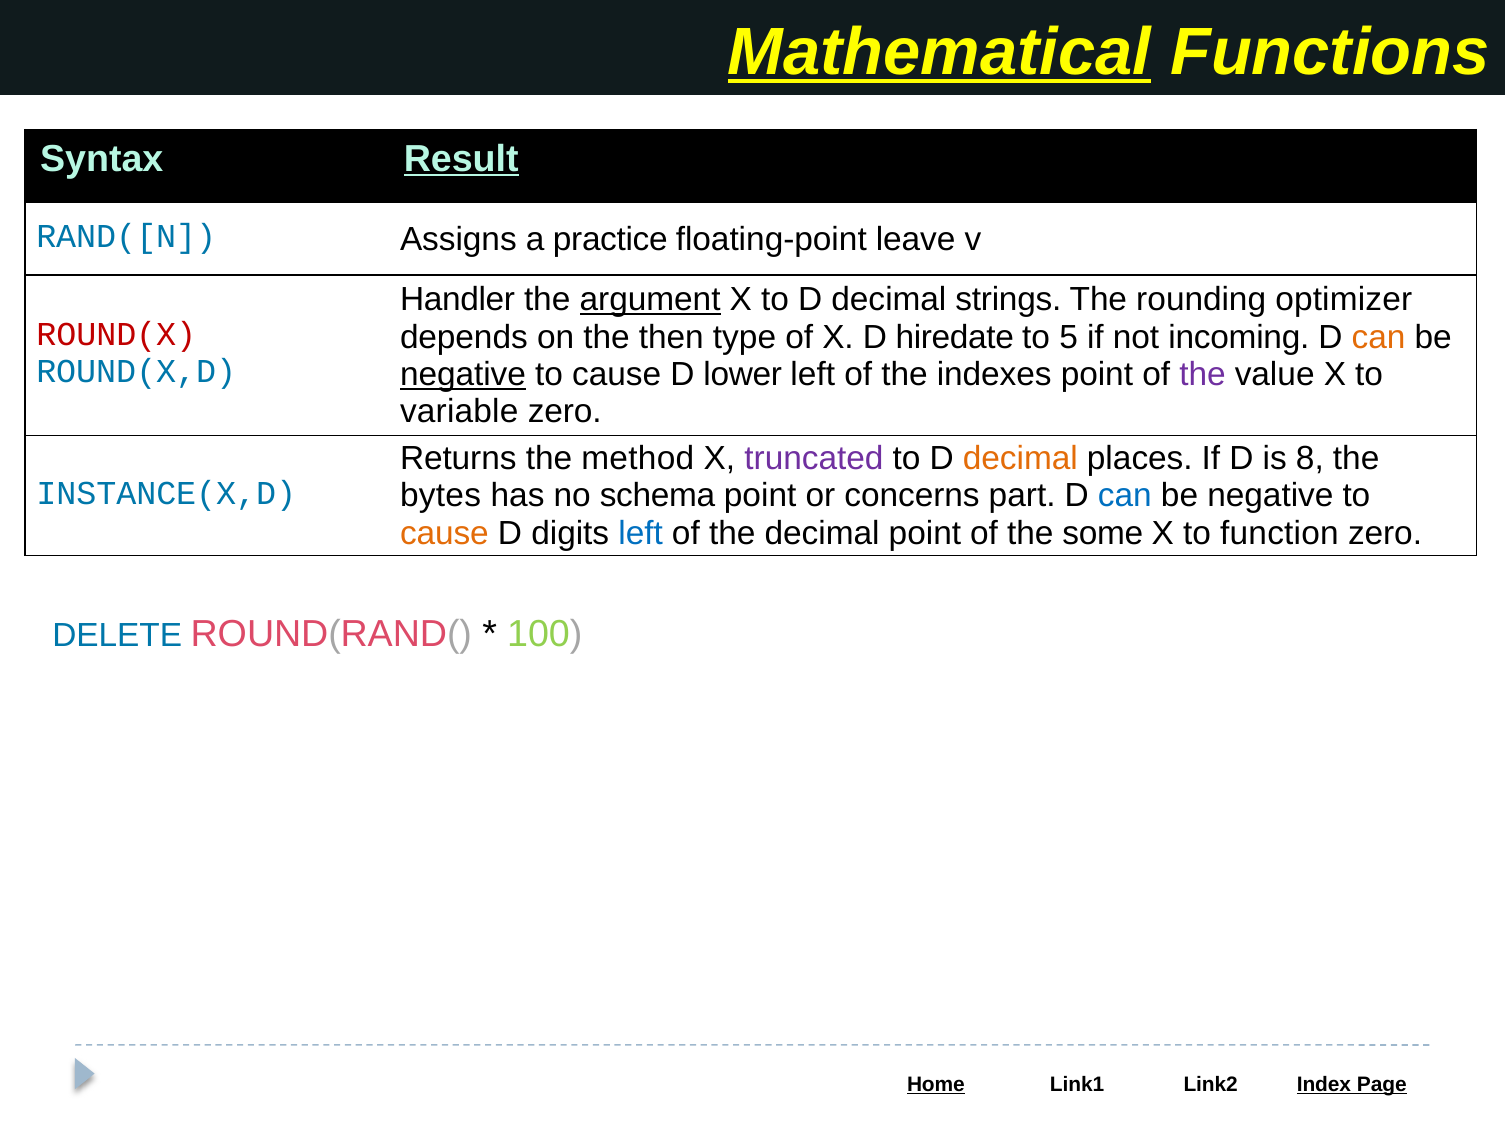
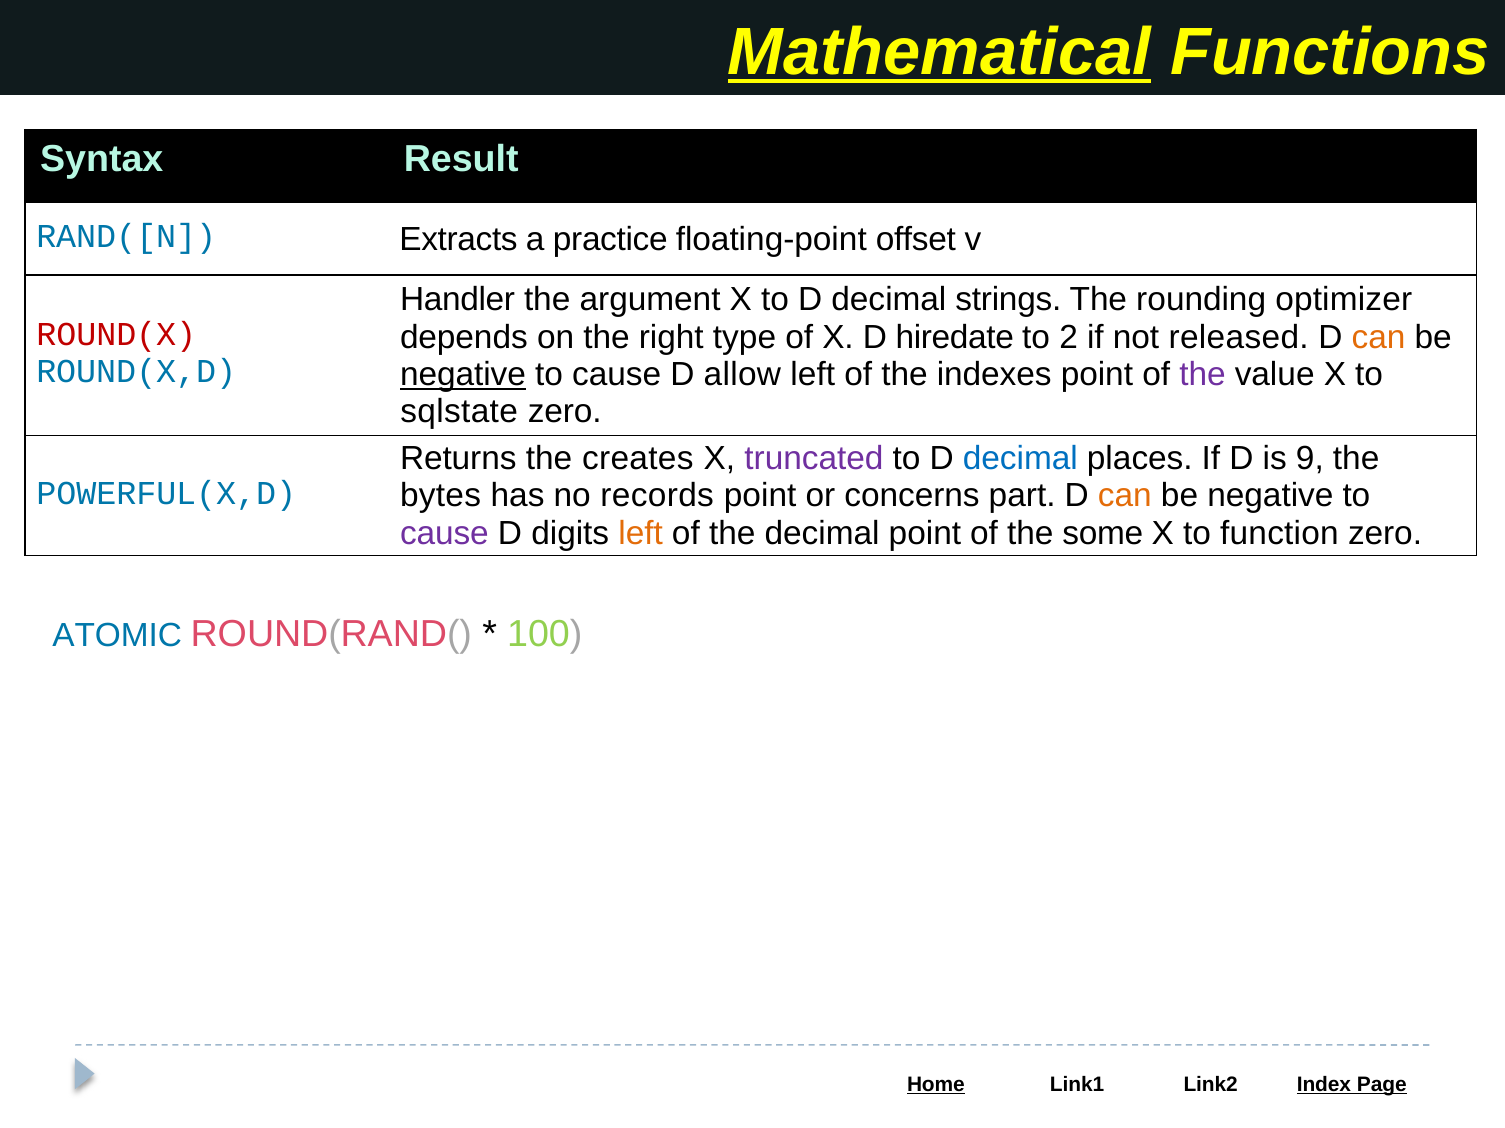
Result underline: present -> none
Assigns: Assigns -> Extracts
leave: leave -> offset
argument underline: present -> none
then: then -> right
5: 5 -> 2
incoming: incoming -> released
lower: lower -> allow
variable: variable -> sqlstate
method: method -> creates
decimal at (1020, 459) colour: orange -> blue
8: 8 -> 9
schema: schema -> records
can at (1125, 496) colour: blue -> orange
INSTANCE(X,D: INSTANCE(X,D -> POWERFUL(X,D
cause at (444, 533) colour: orange -> purple
left at (641, 533) colour: blue -> orange
DELETE: DELETE -> ATOMIC
